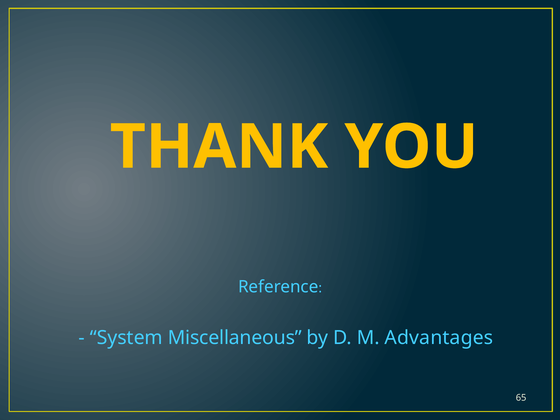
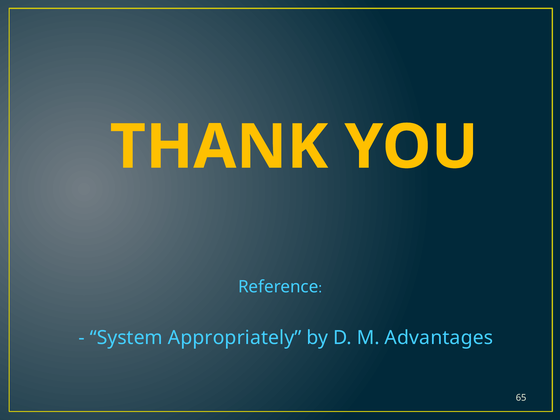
Miscellaneous: Miscellaneous -> Appropriately
